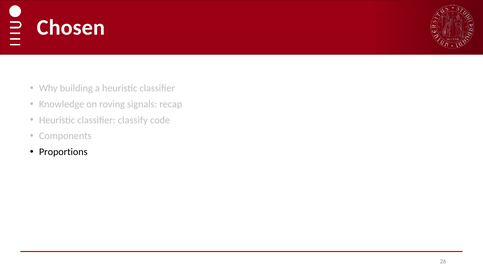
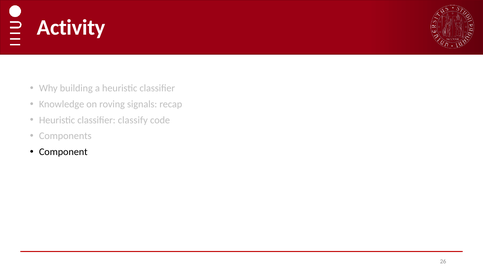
Chosen: Chosen -> Activity
Proportions: Proportions -> Component
